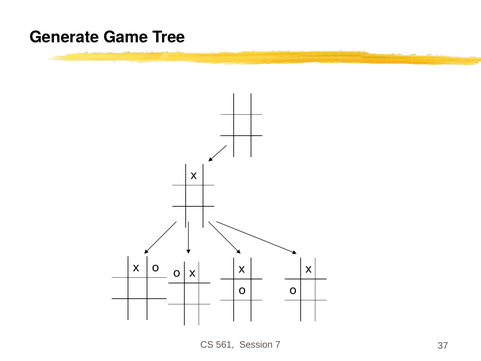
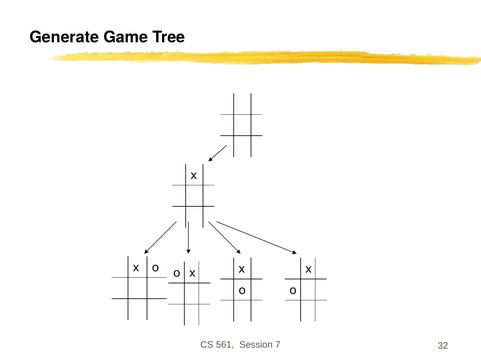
37: 37 -> 32
